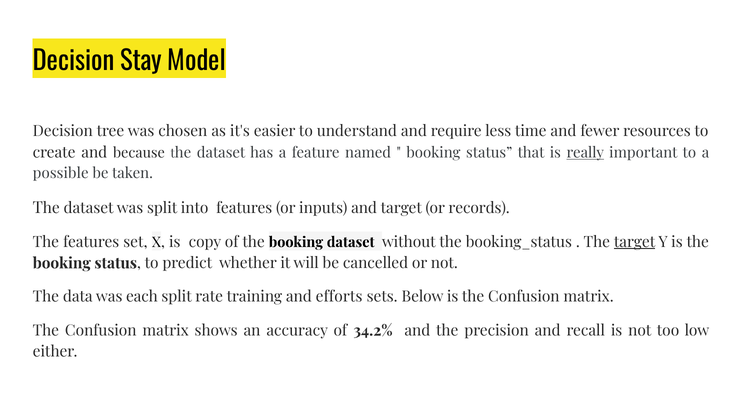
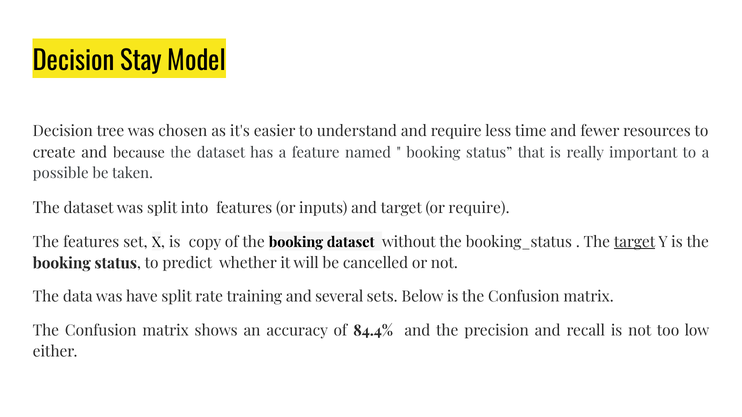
really underline: present -> none
or records: records -> require
each: each -> have
efforts: efforts -> several
34.2%: 34.2% -> 84.4%
